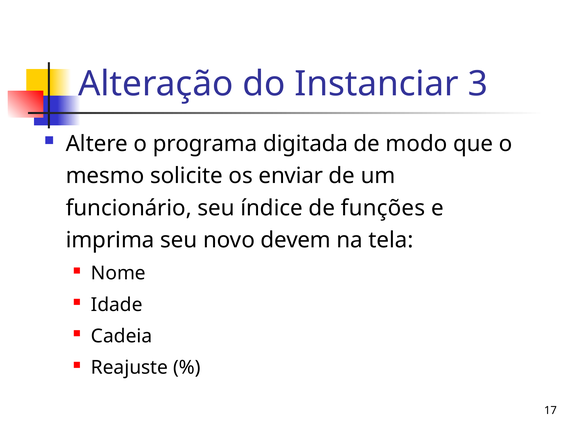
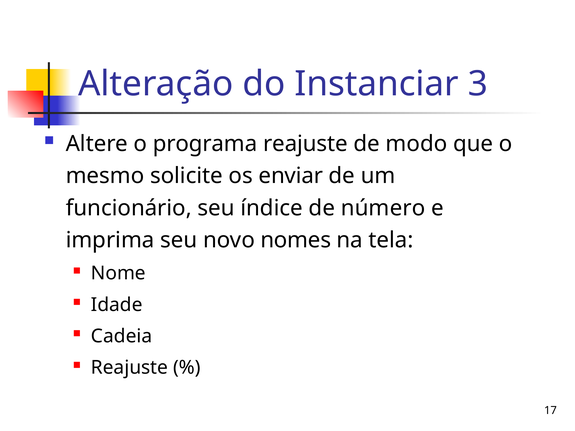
programa digitada: digitada -> reajuste
funções: funções -> número
devem: devem -> nomes
